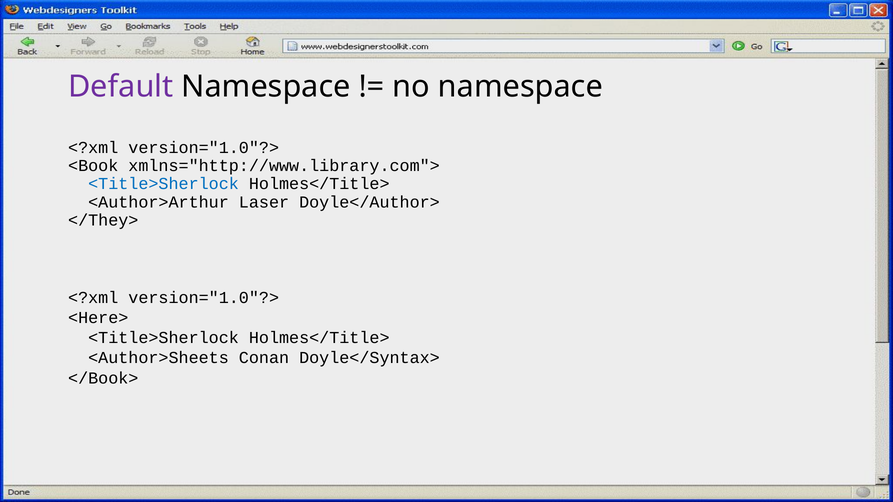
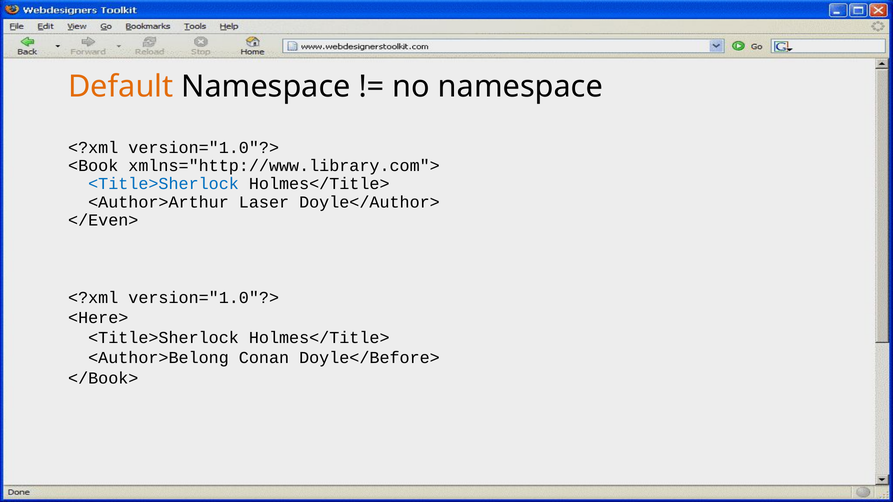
Default colour: purple -> orange
</They>: </They> -> </Even>
<Author>Sheets: <Author>Sheets -> <Author>Belong
Doyle</Syntax>: Doyle</Syntax> -> Doyle</Before>
